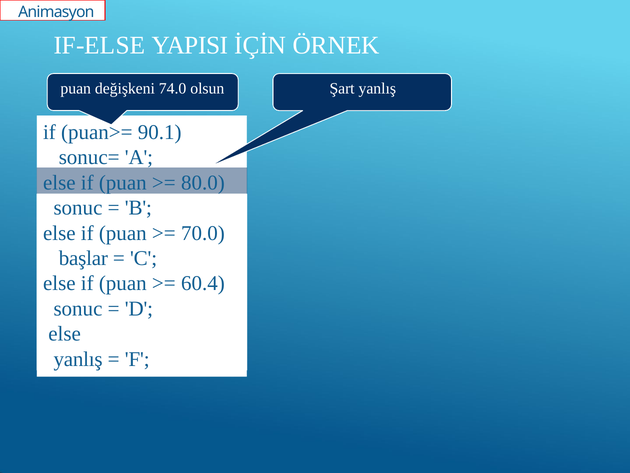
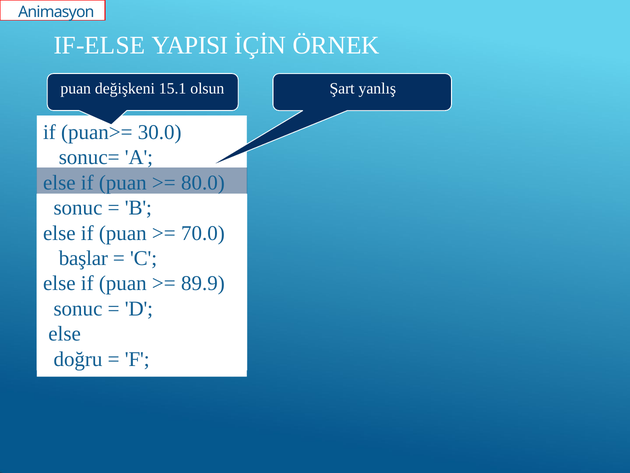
74.0: 74.0 -> 15.1
90.1: 90.1 -> 30.0
60.4: 60.4 -> 89.9
yanlış at (78, 359): yanlış -> doğru
